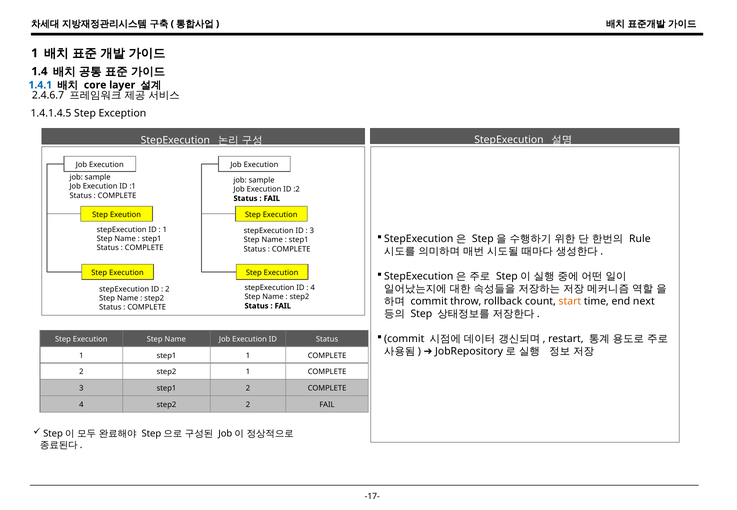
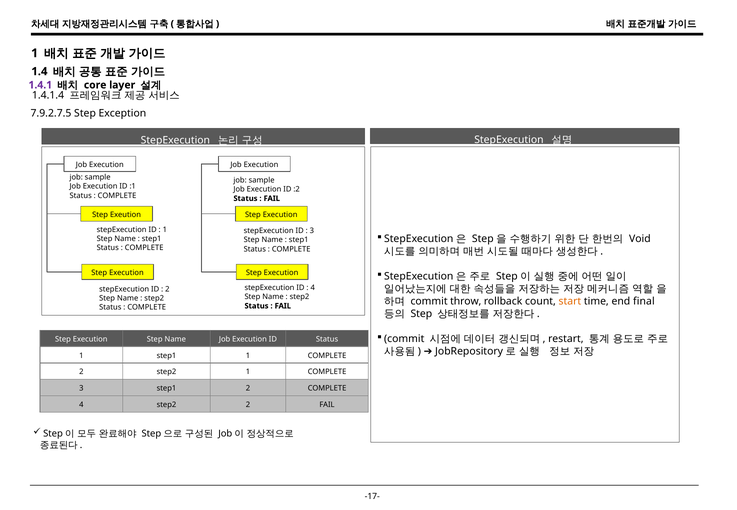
1.4.1 colour: blue -> purple
2.4.6.7: 2.4.6.7 -> 1.4.1.4
1.4.1.4.5: 1.4.1.4.5 -> 7.9.2.7.5
Rule: Rule -> Void
next: next -> final
